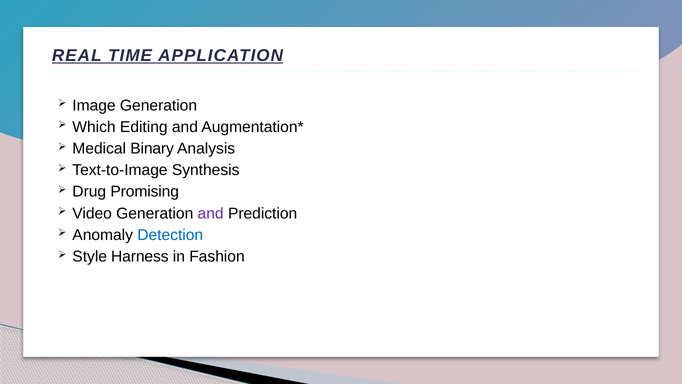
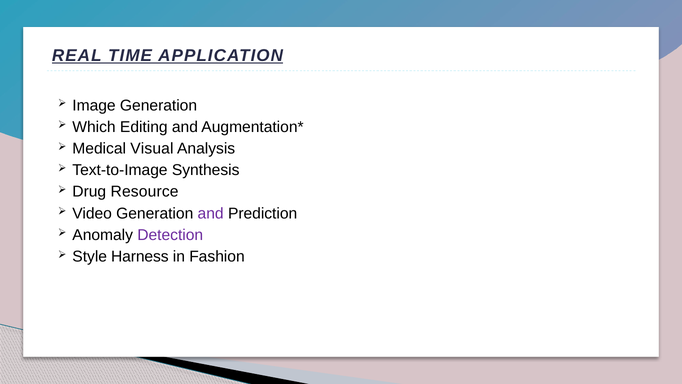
Binary: Binary -> Visual
Promising: Promising -> Resource
Detection colour: blue -> purple
